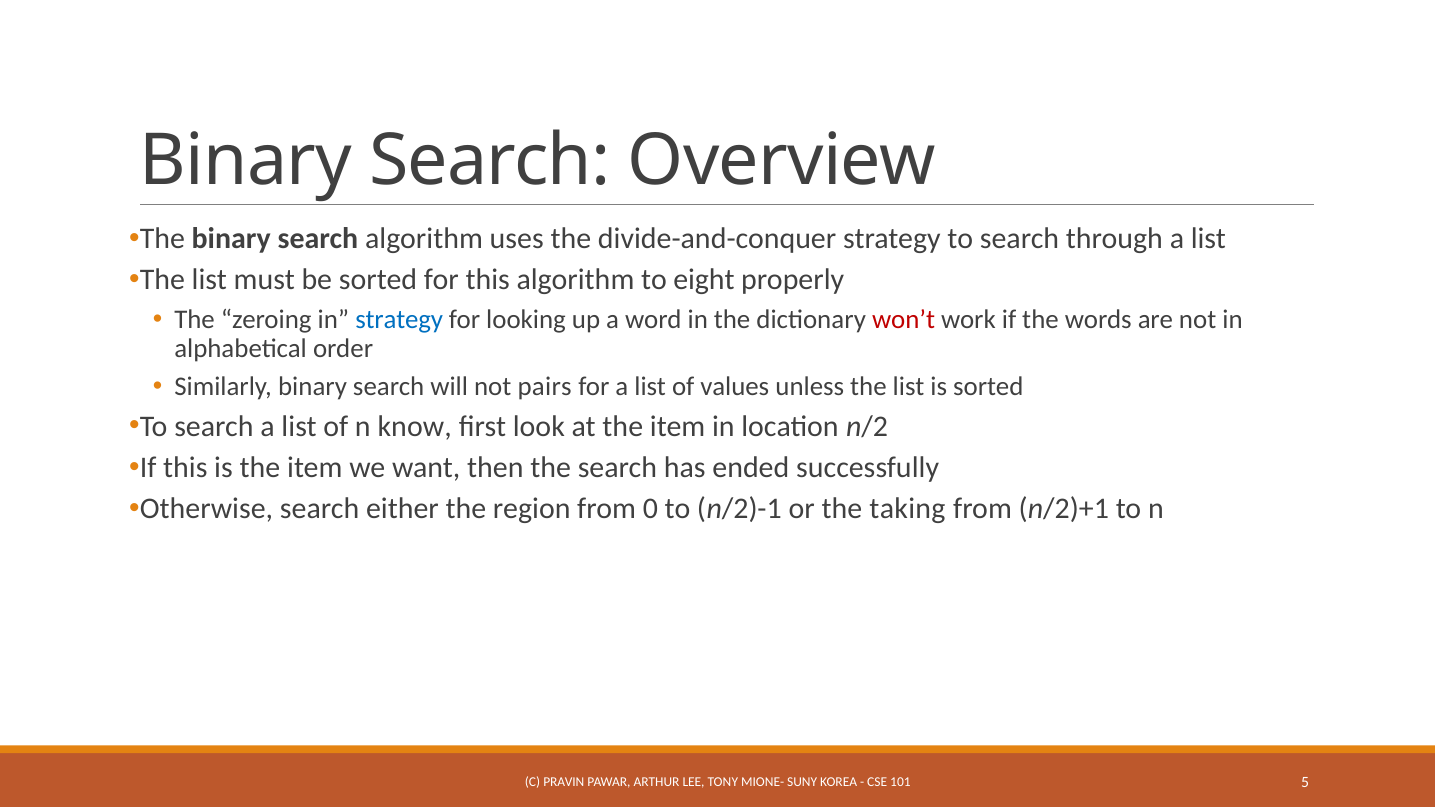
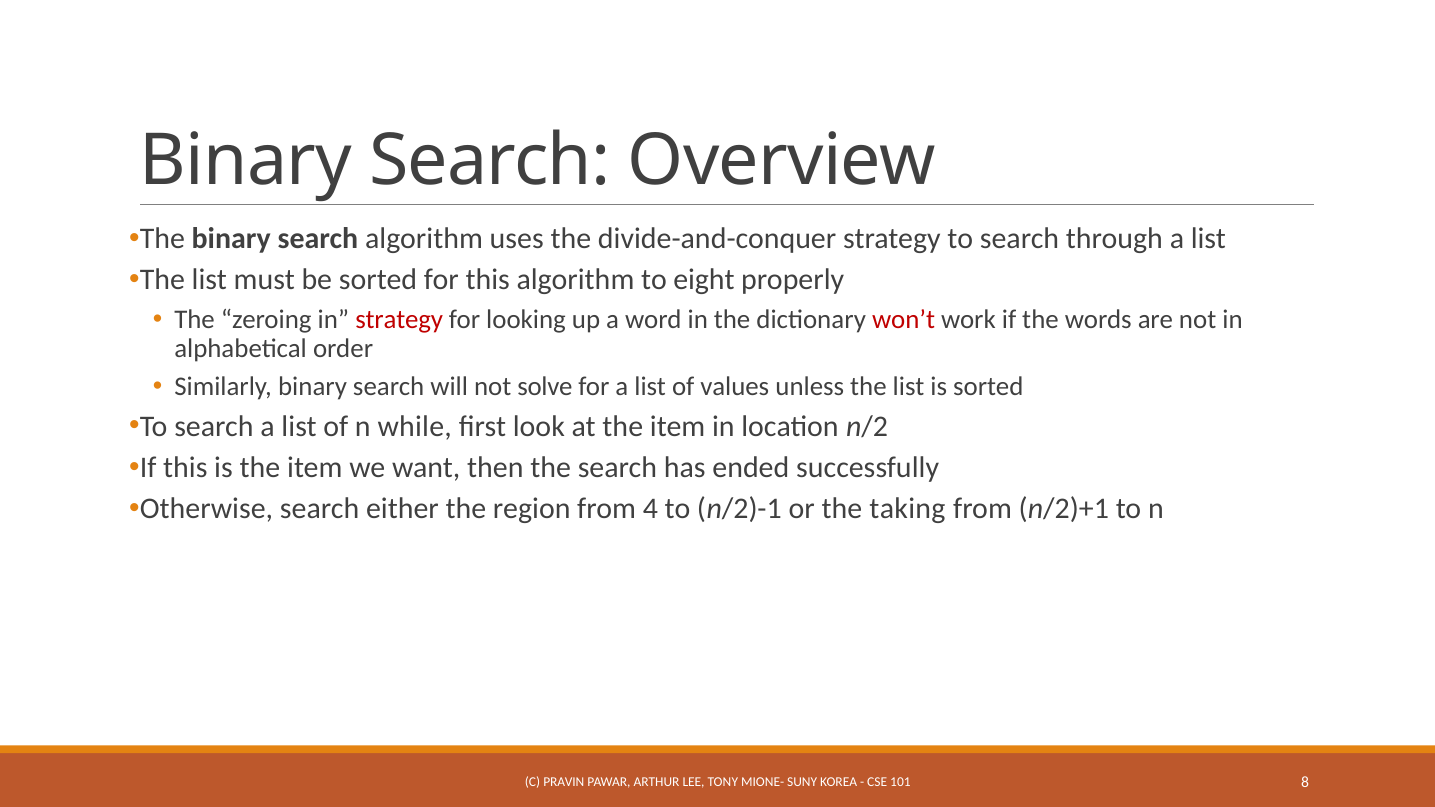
strategy at (399, 320) colour: blue -> red
pairs: pairs -> solve
know: know -> while
0: 0 -> 4
5: 5 -> 8
